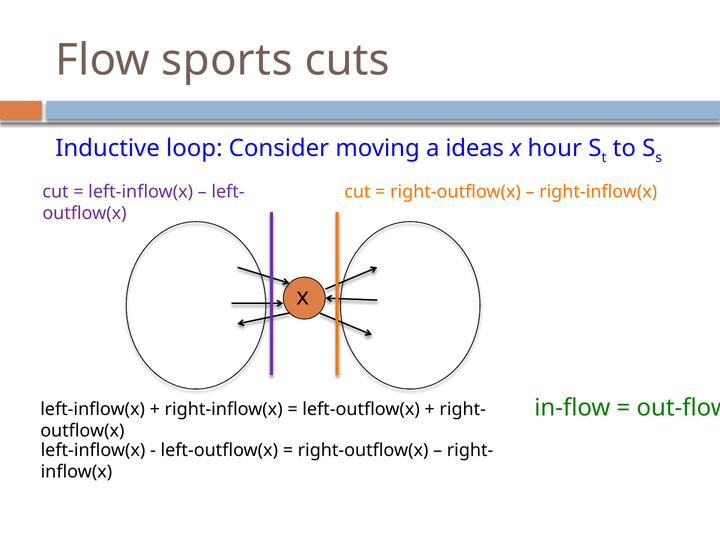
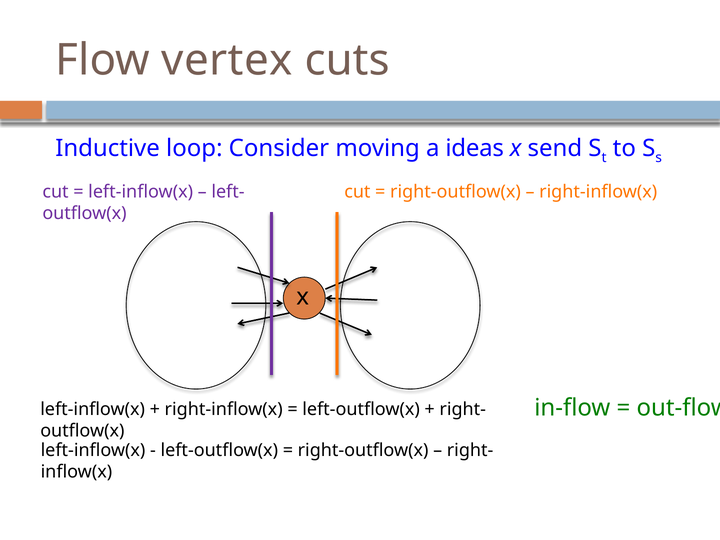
sports: sports -> vertex
hour: hour -> send
